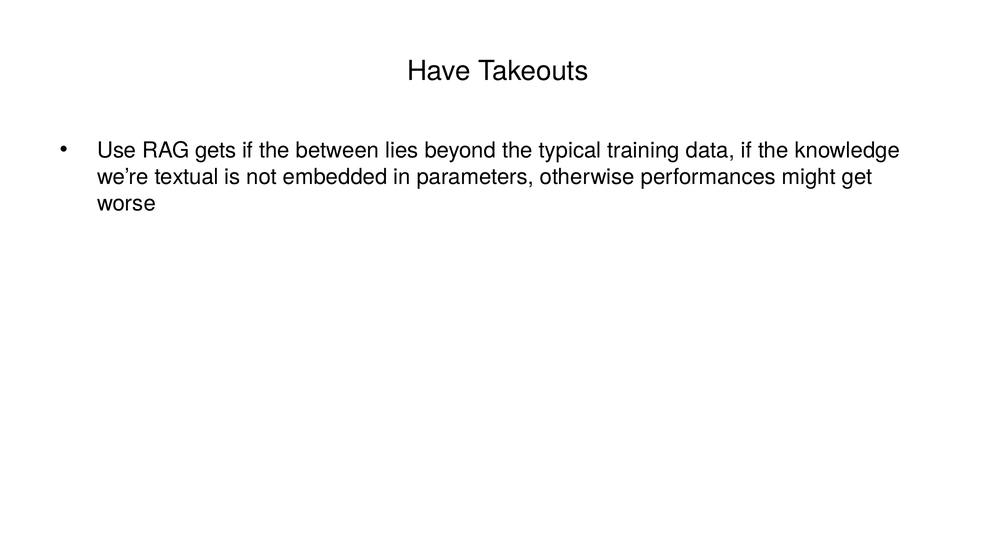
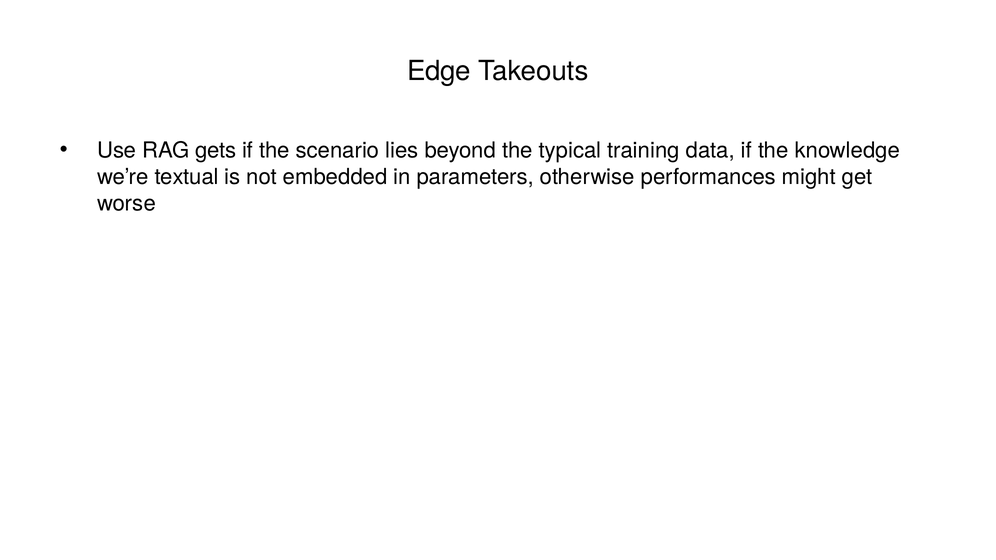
Have: Have -> Edge
between: between -> scenario
